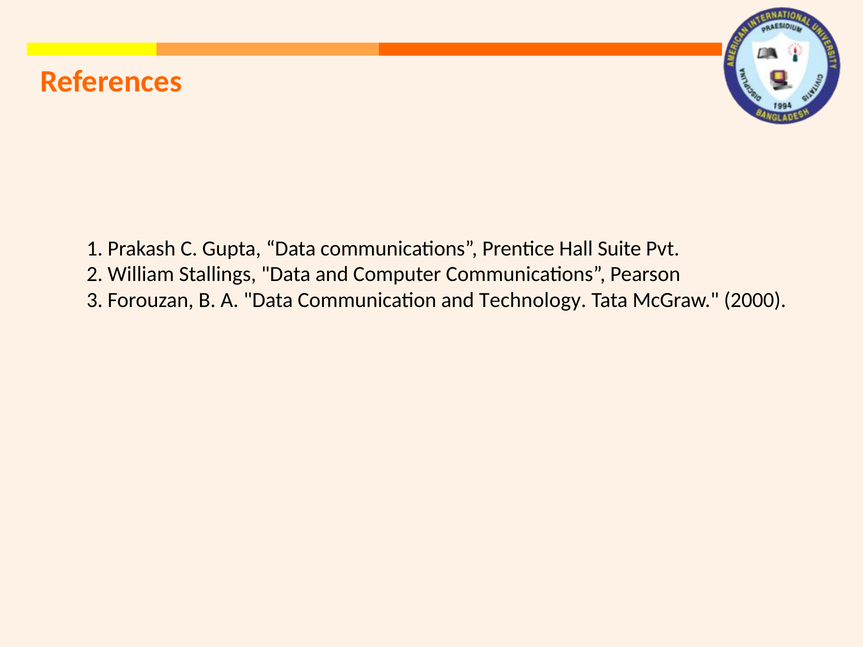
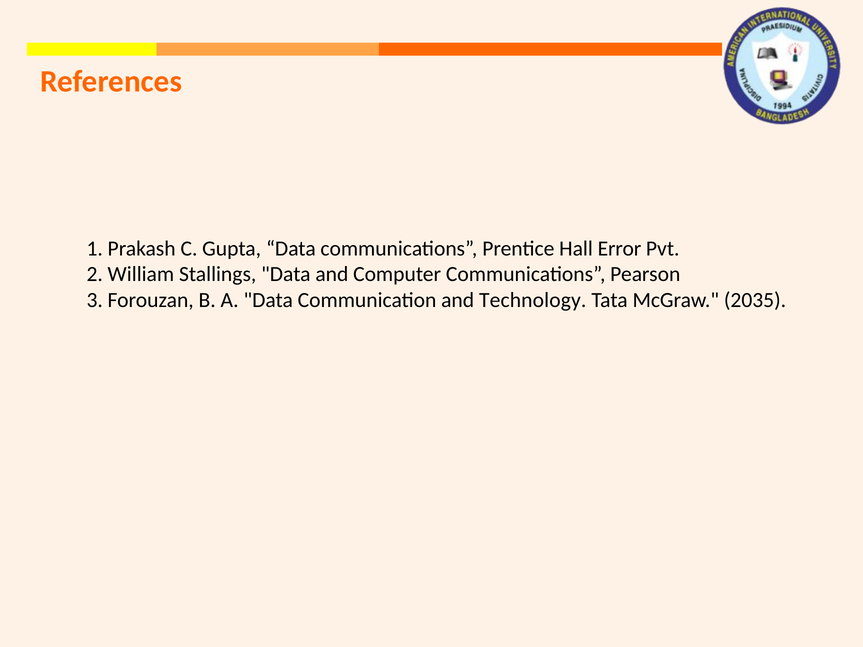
Suite: Suite -> Error
2000: 2000 -> 2035
